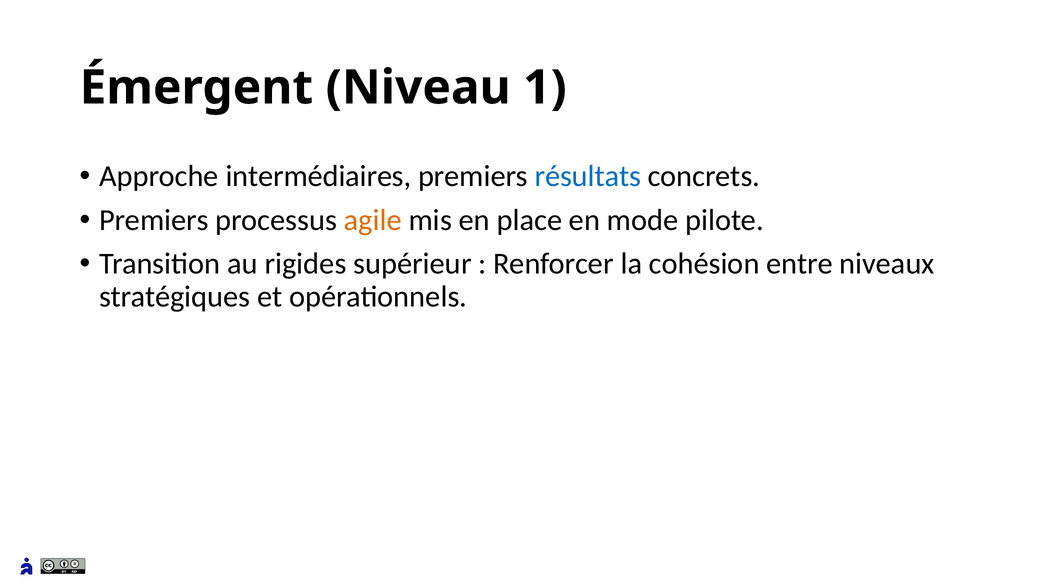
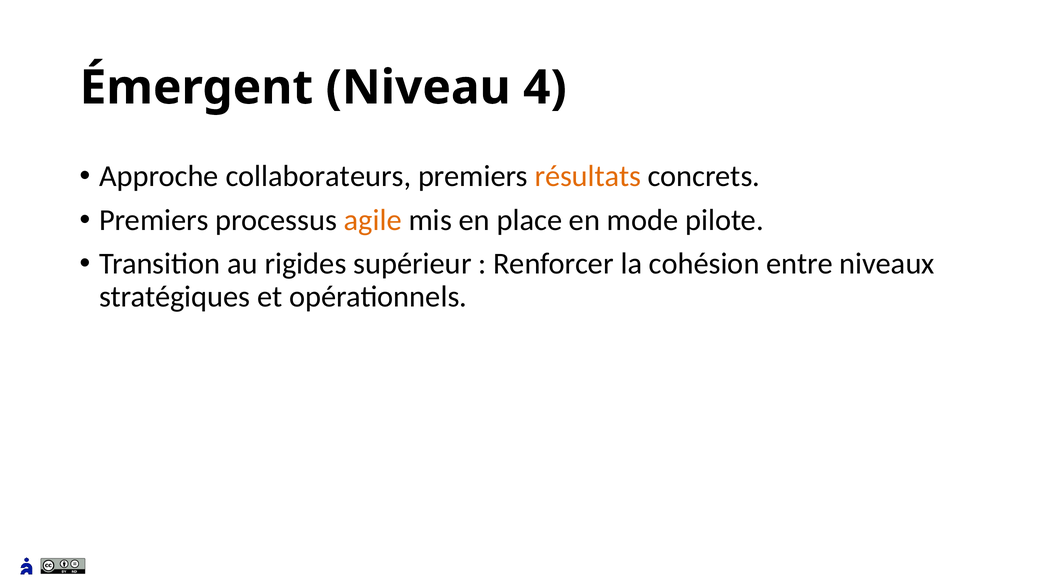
1: 1 -> 4
intermédiaires: intermédiaires -> collaborateurs
résultats colour: blue -> orange
